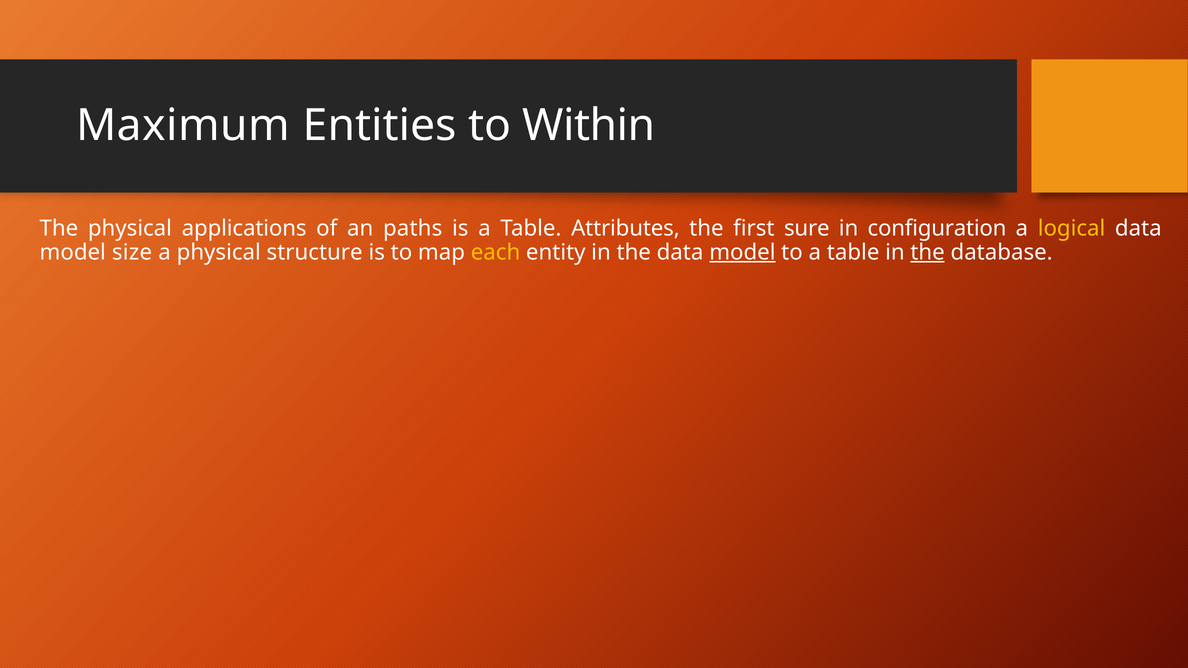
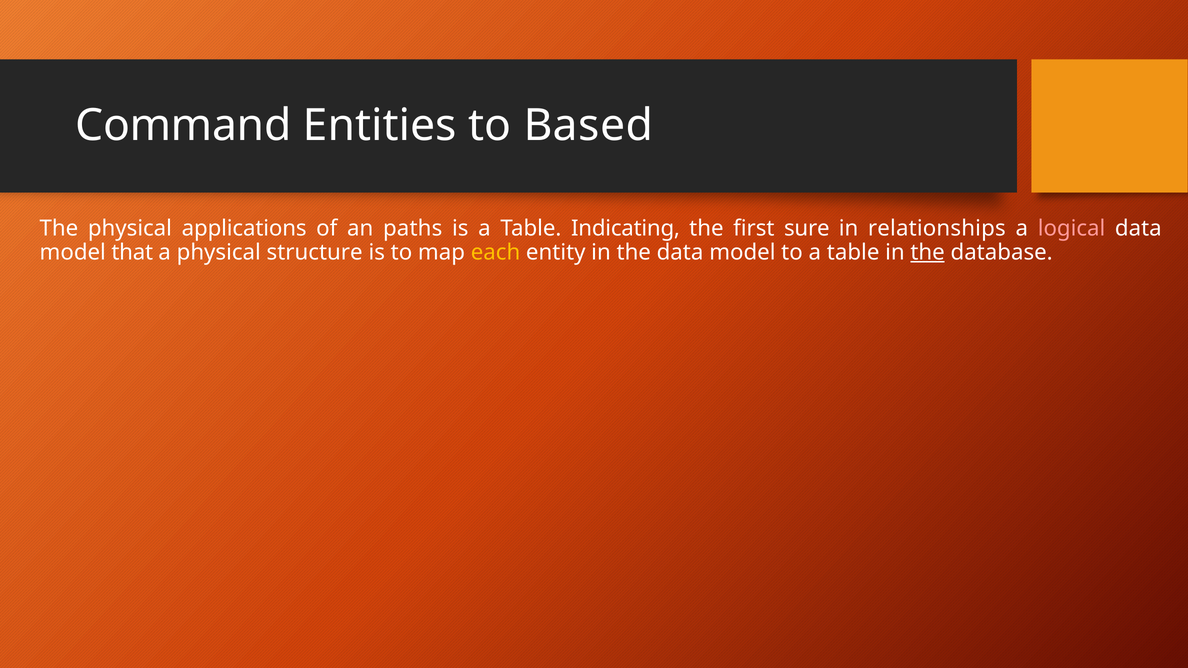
Maximum: Maximum -> Command
Within: Within -> Based
Attributes: Attributes -> Indicating
configuration: configuration -> relationships
logical colour: yellow -> pink
size: size -> that
model at (742, 252) underline: present -> none
